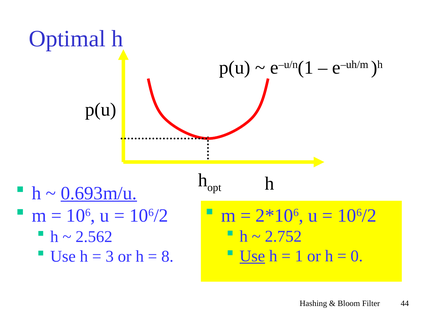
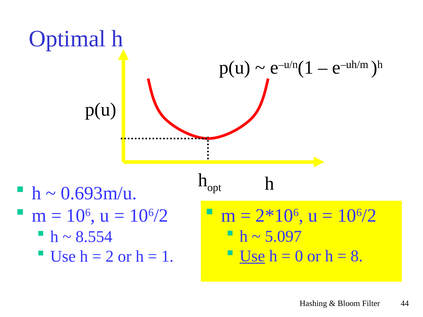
0.693m/u underline: present -> none
2.752: 2.752 -> 5.097
2.562: 2.562 -> 8.554
1: 1 -> 0
0: 0 -> 8
3: 3 -> 2
8: 8 -> 1
